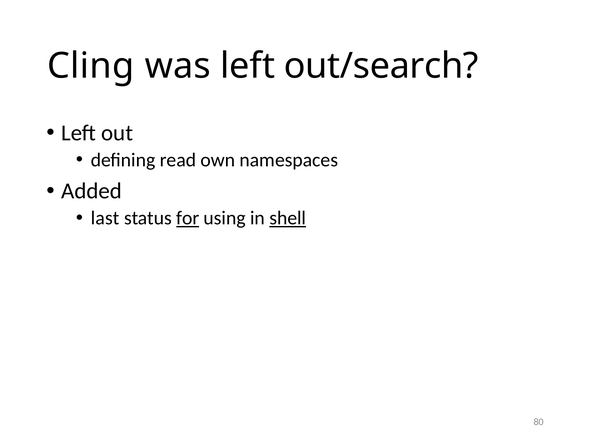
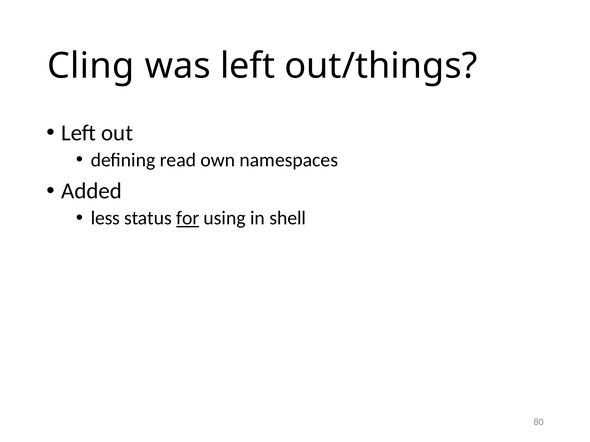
out/search: out/search -> out/things
last: last -> less
shell underline: present -> none
